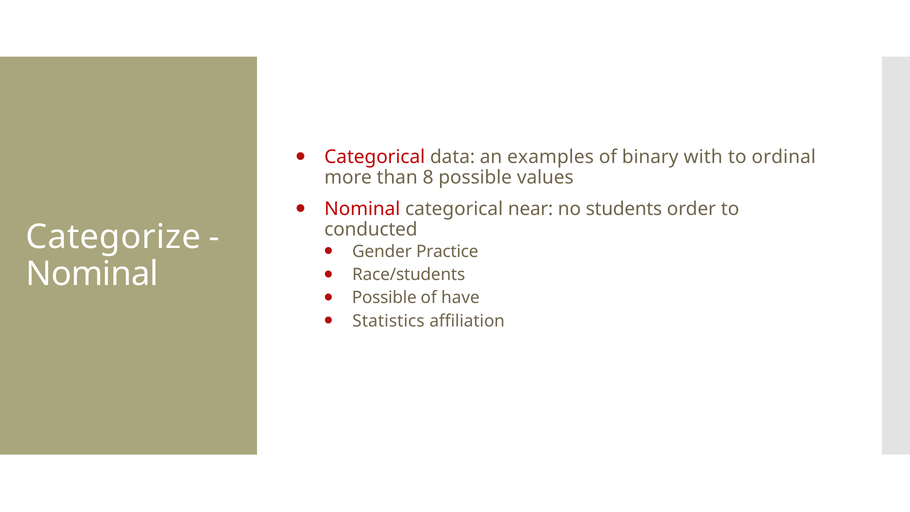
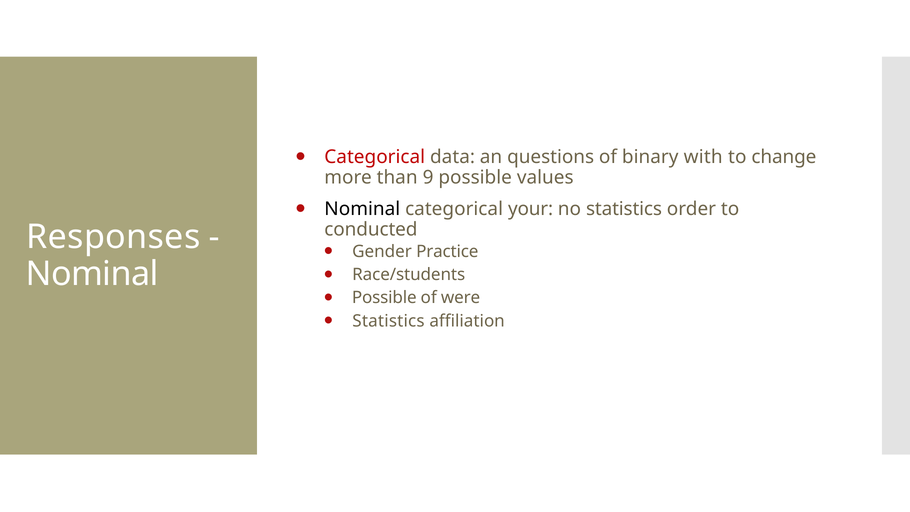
examples: examples -> questions
ordinal: ordinal -> change
8: 8 -> 9
Nominal at (362, 209) colour: red -> black
near: near -> your
no students: students -> statistics
Categorize: Categorize -> Responses
have: have -> were
